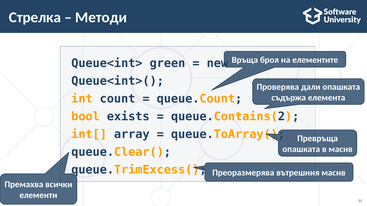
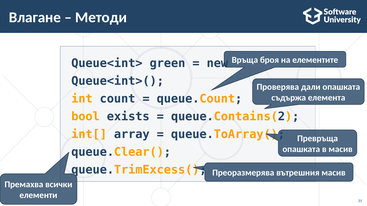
Стрелка: Стрелка -> Влагане
